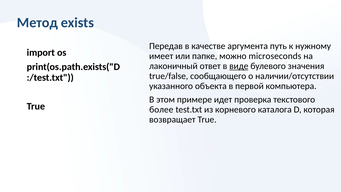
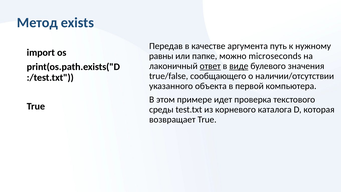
имеет: имеет -> равны
ответ underline: none -> present
более: более -> среды
